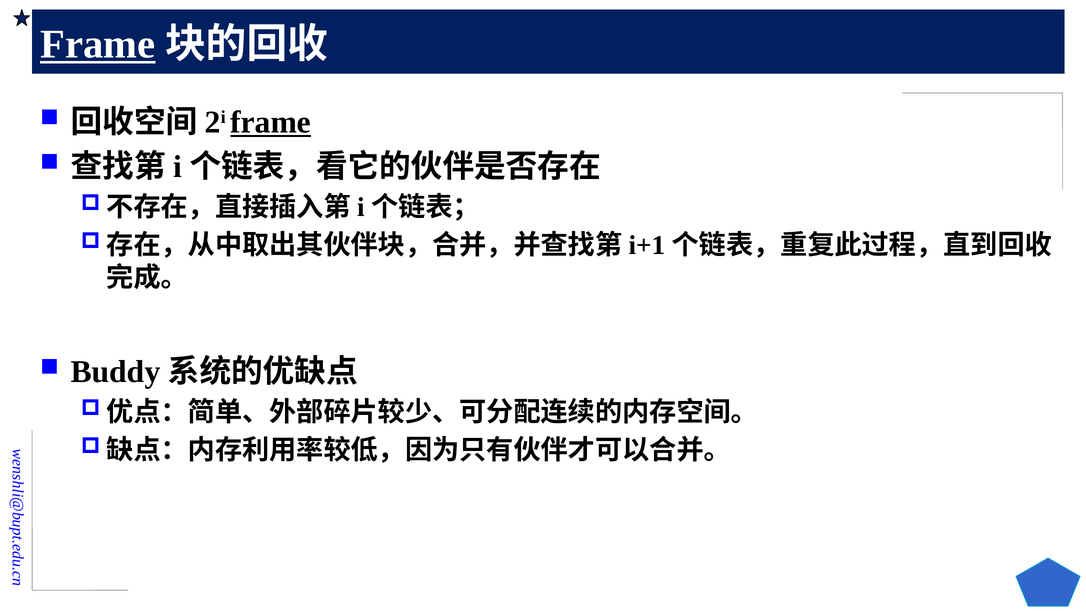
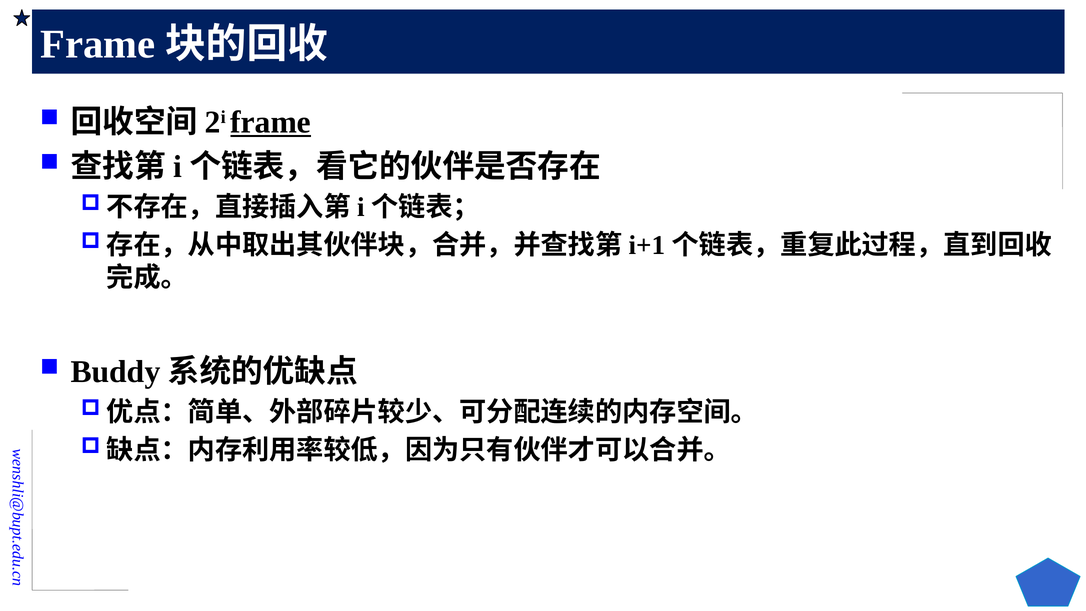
Frame at (98, 45) underline: present -> none
